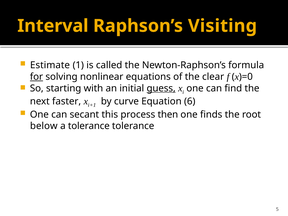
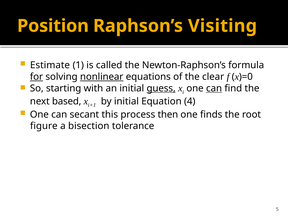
Interval: Interval -> Position
nonlinear underline: none -> present
can at (214, 88) underline: none -> present
faster: faster -> based
by curve: curve -> initial
6: 6 -> 4
below: below -> figure
a tolerance: tolerance -> bisection
